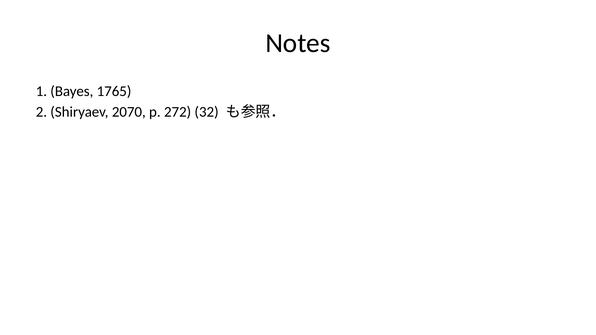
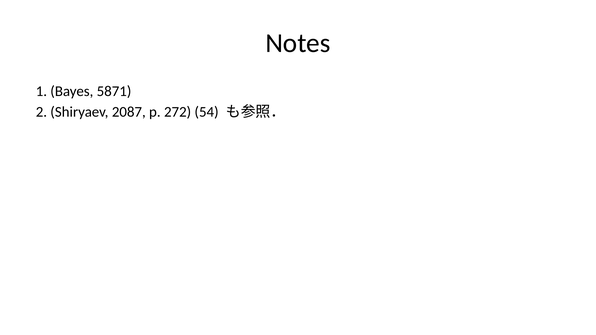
1765: 1765 -> 5871
2070: 2070 -> 2087
32: 32 -> 54
